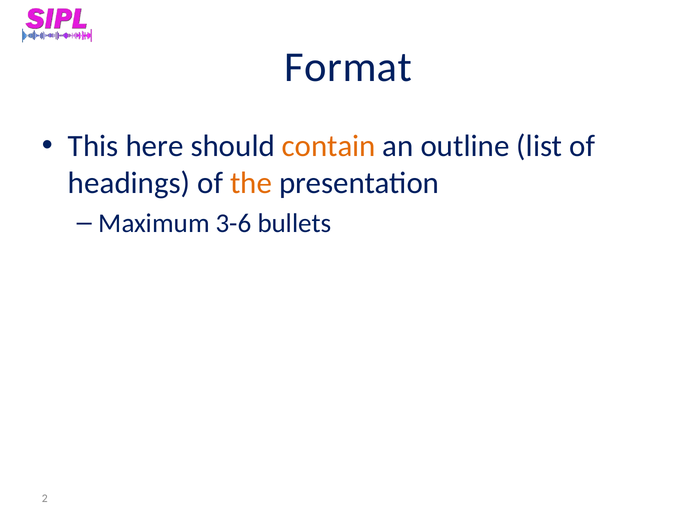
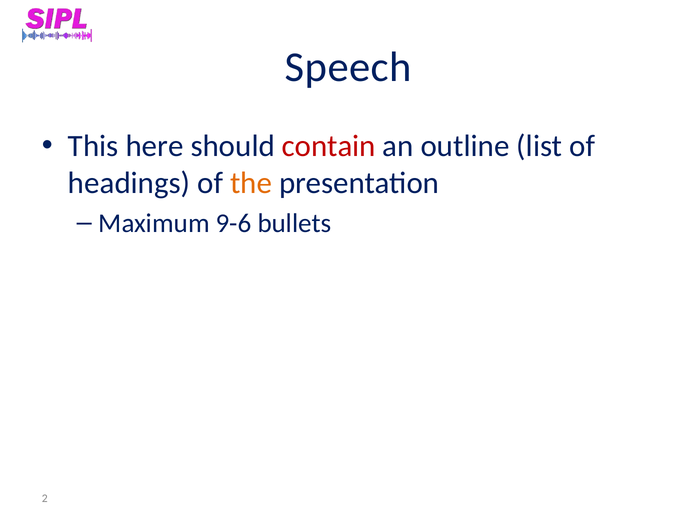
Format: Format -> Speech
contain colour: orange -> red
3-6: 3-6 -> 9-6
